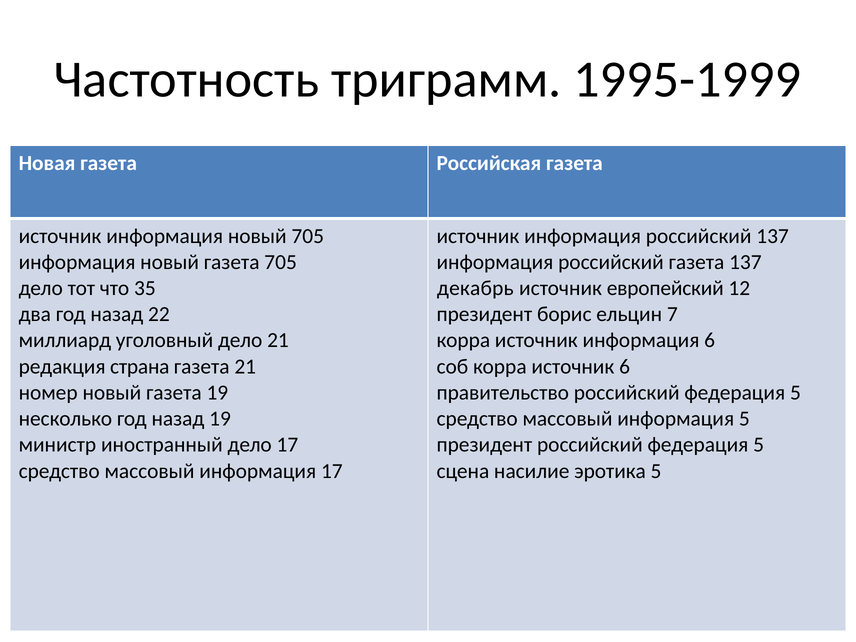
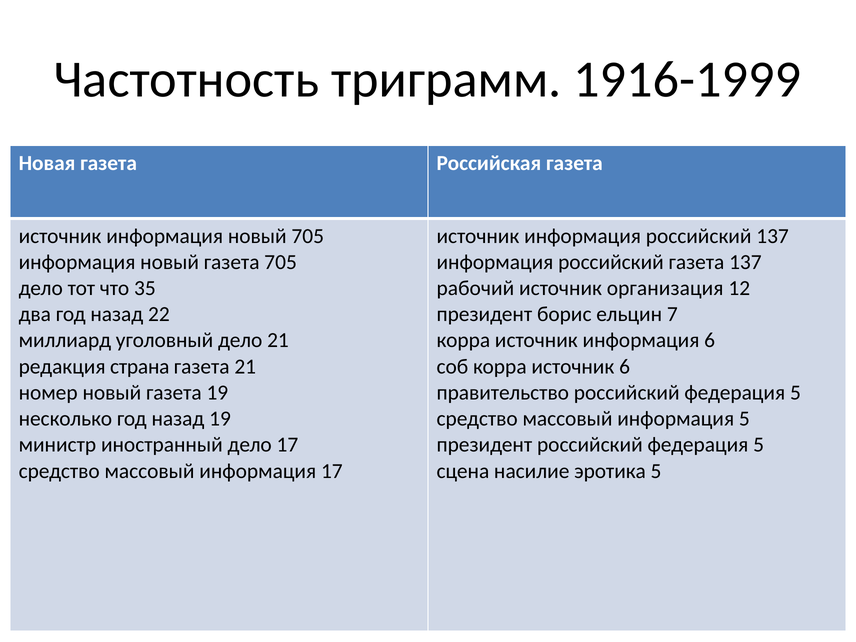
1995-1999: 1995-1999 -> 1916-1999
декабрь: декабрь -> рабочий
европейский: европейский -> организация
